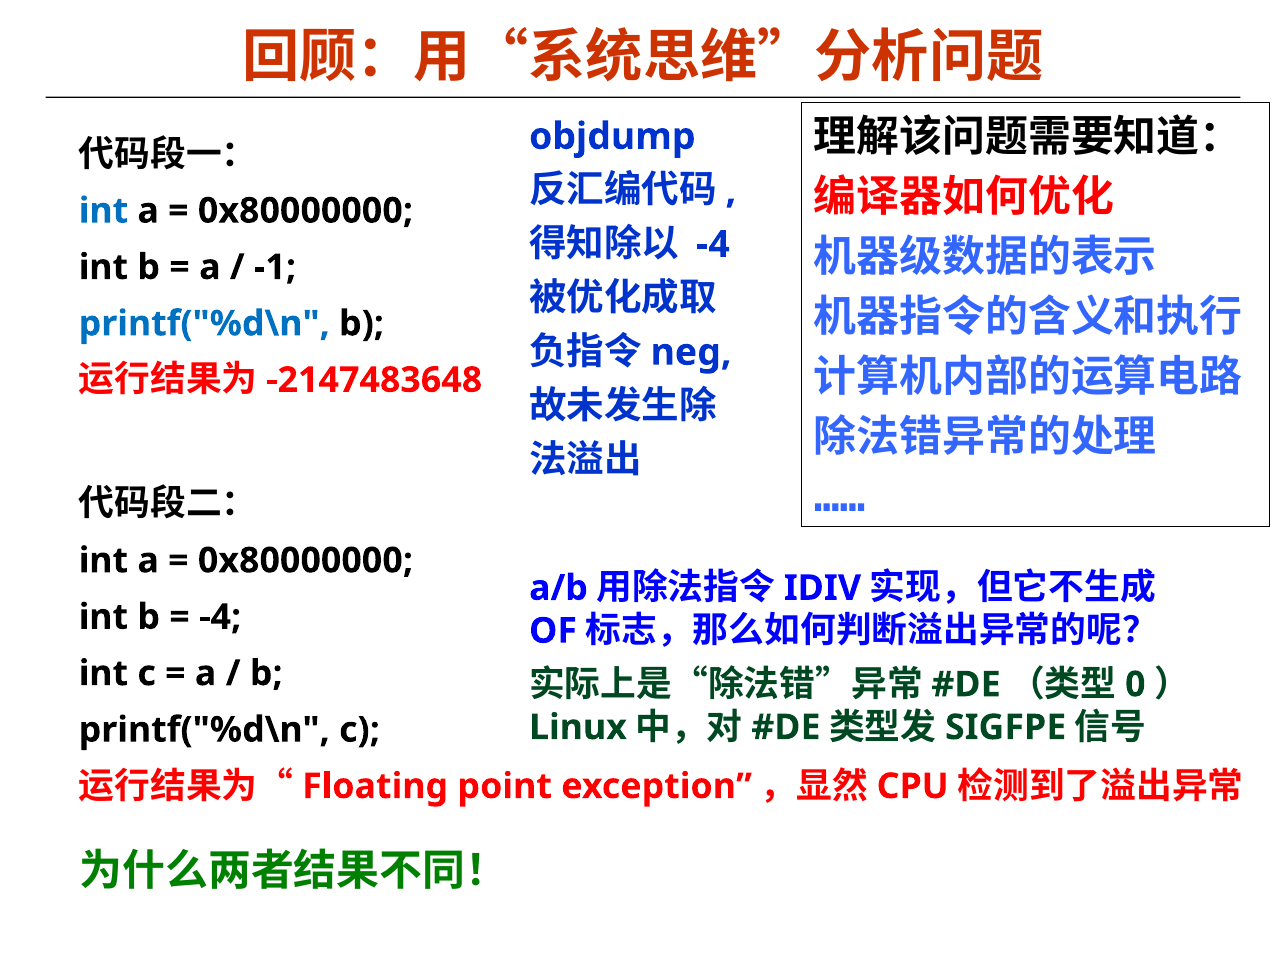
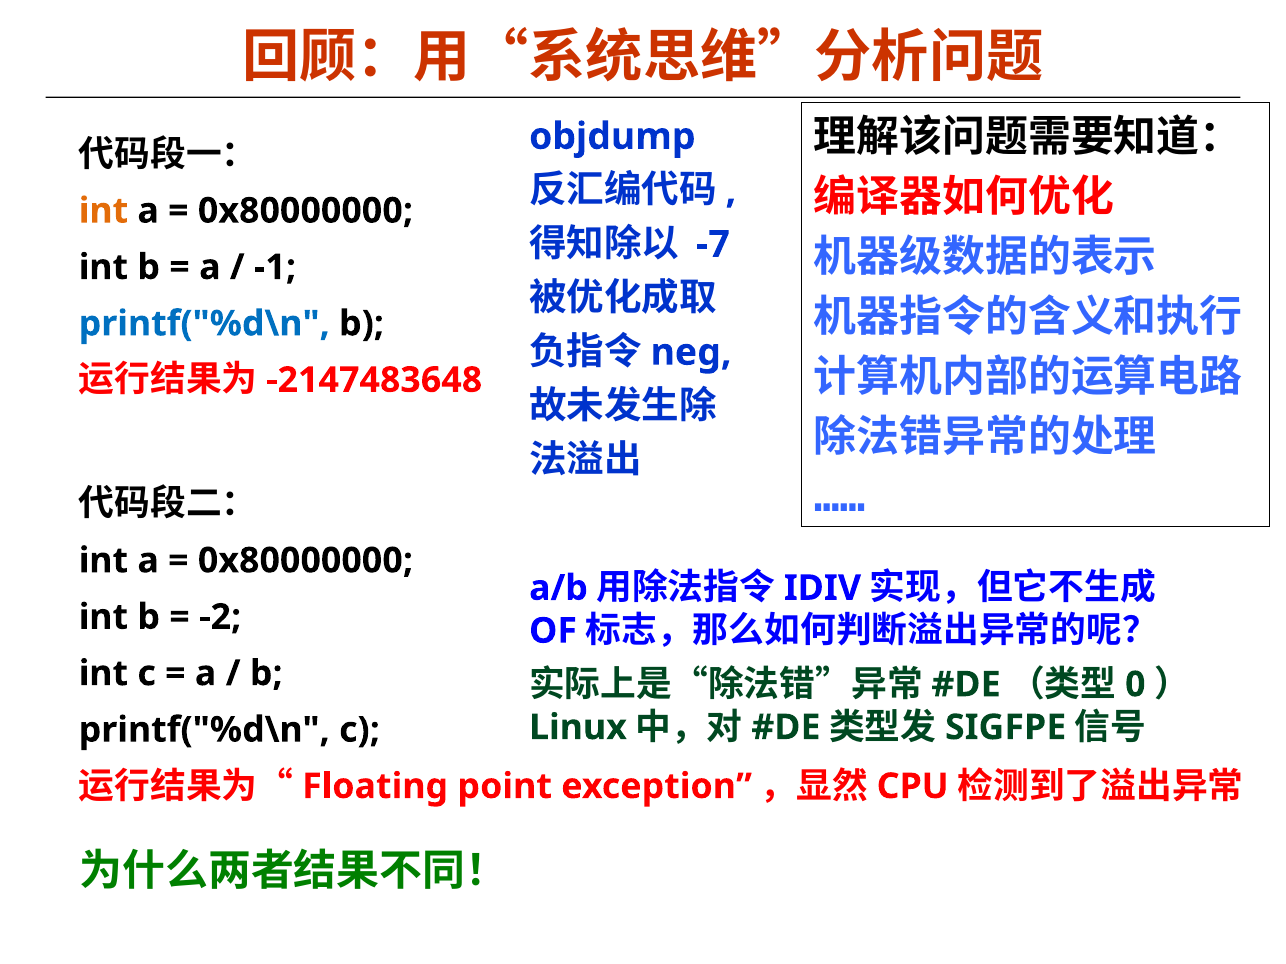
int at (103, 211) colour: blue -> orange
-4 at (713, 245): -4 -> -7
-4 at (220, 617): -4 -> -2
